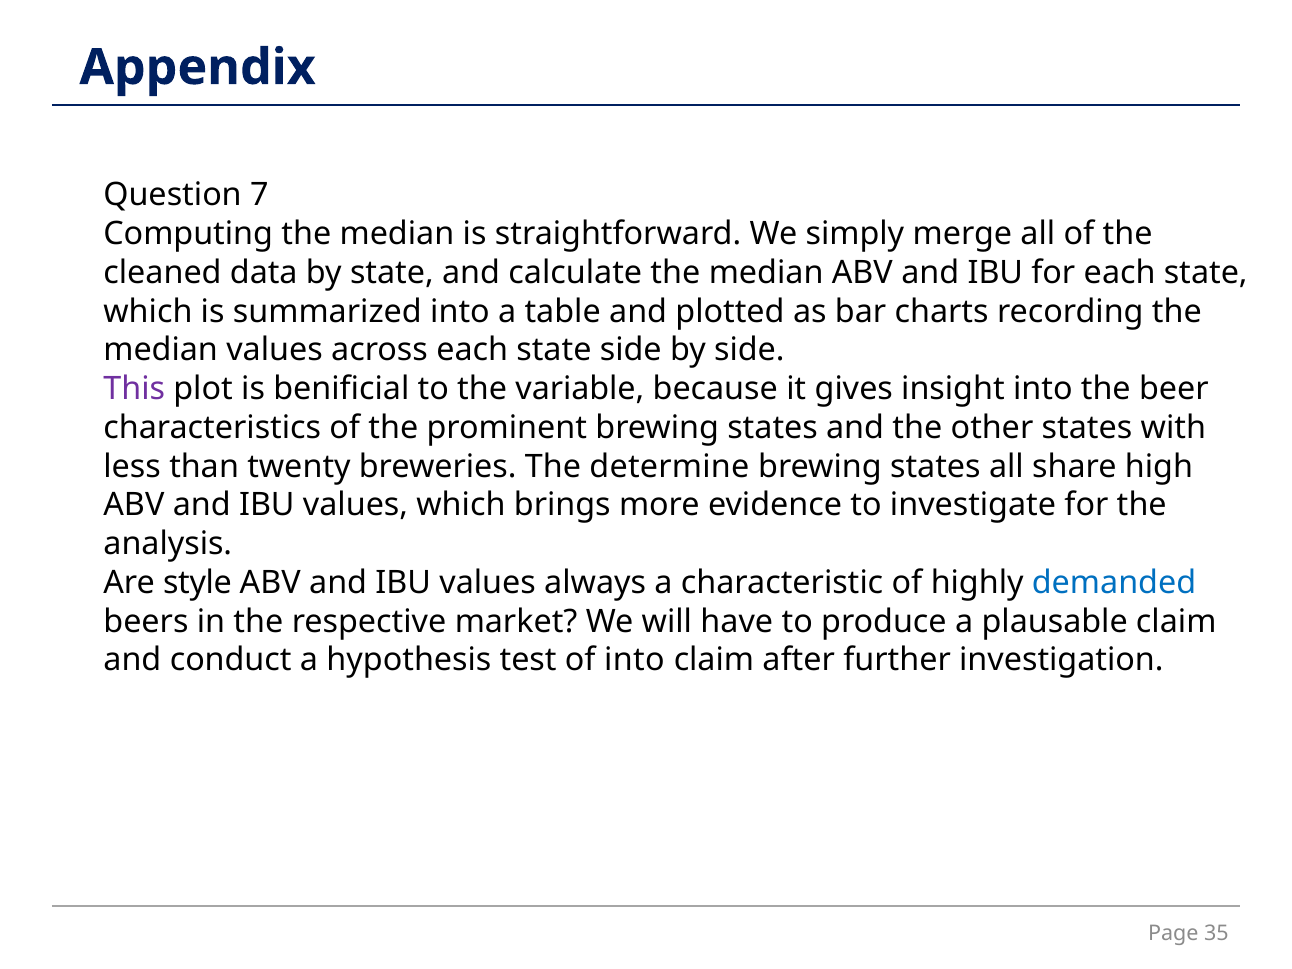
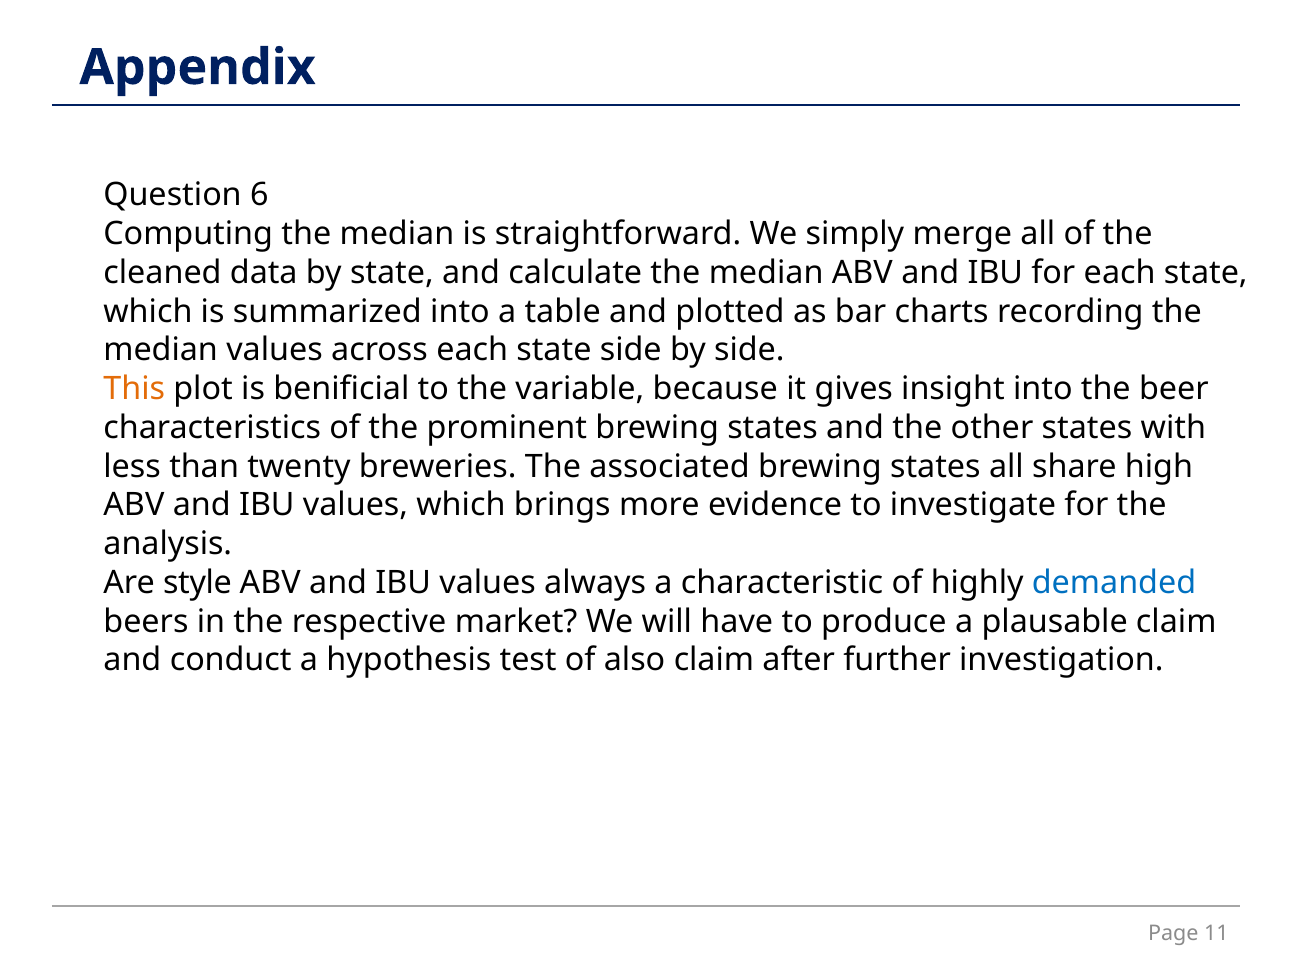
7: 7 -> 6
This colour: purple -> orange
determine: determine -> associated
of into: into -> also
35: 35 -> 11
